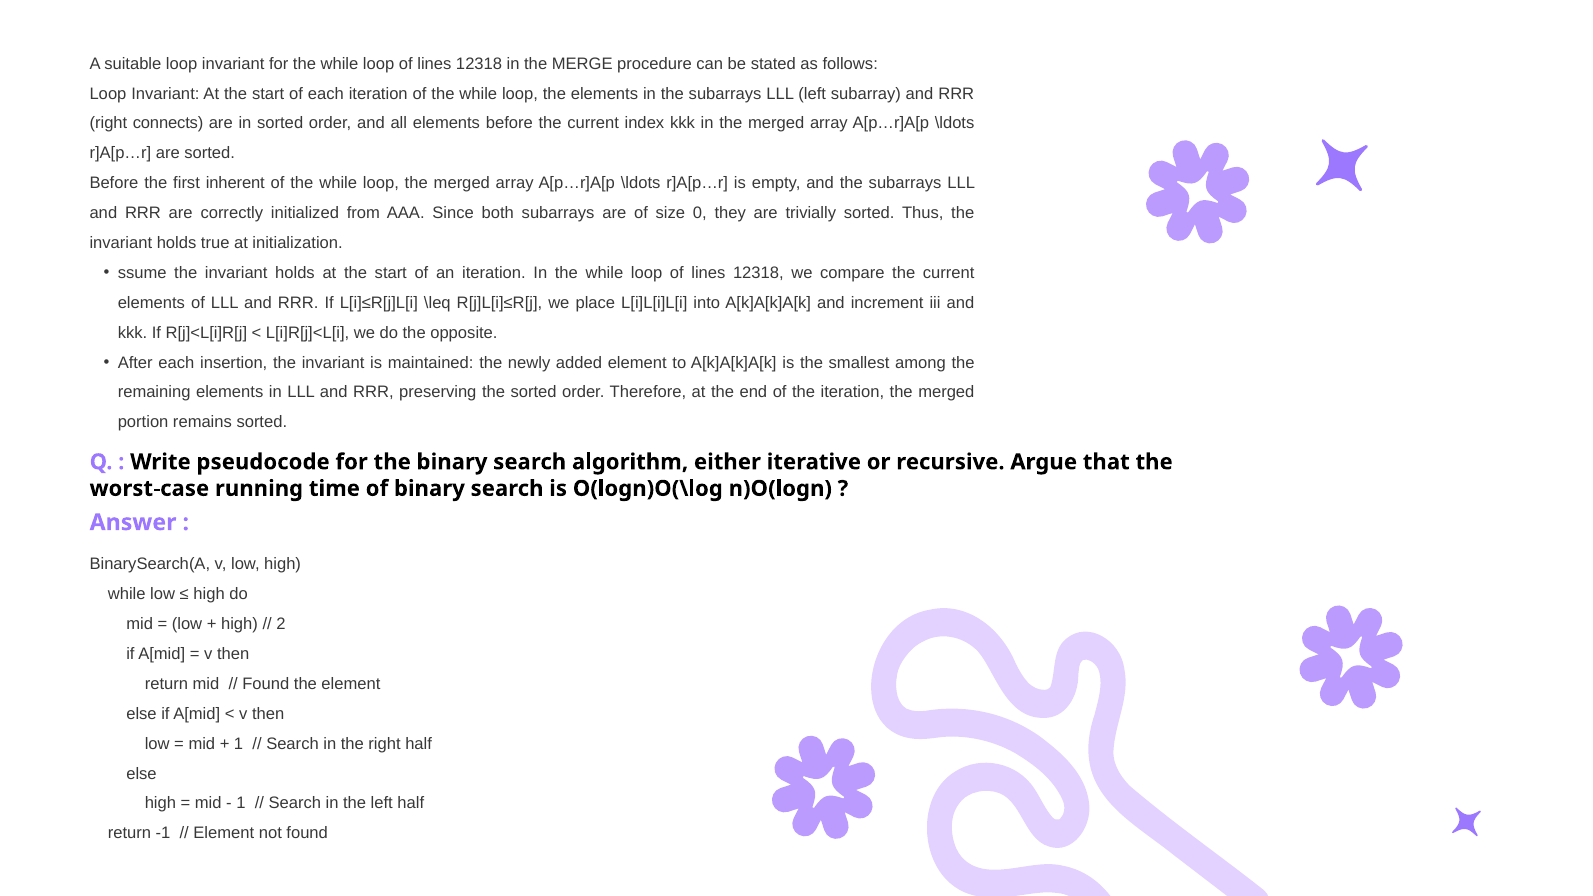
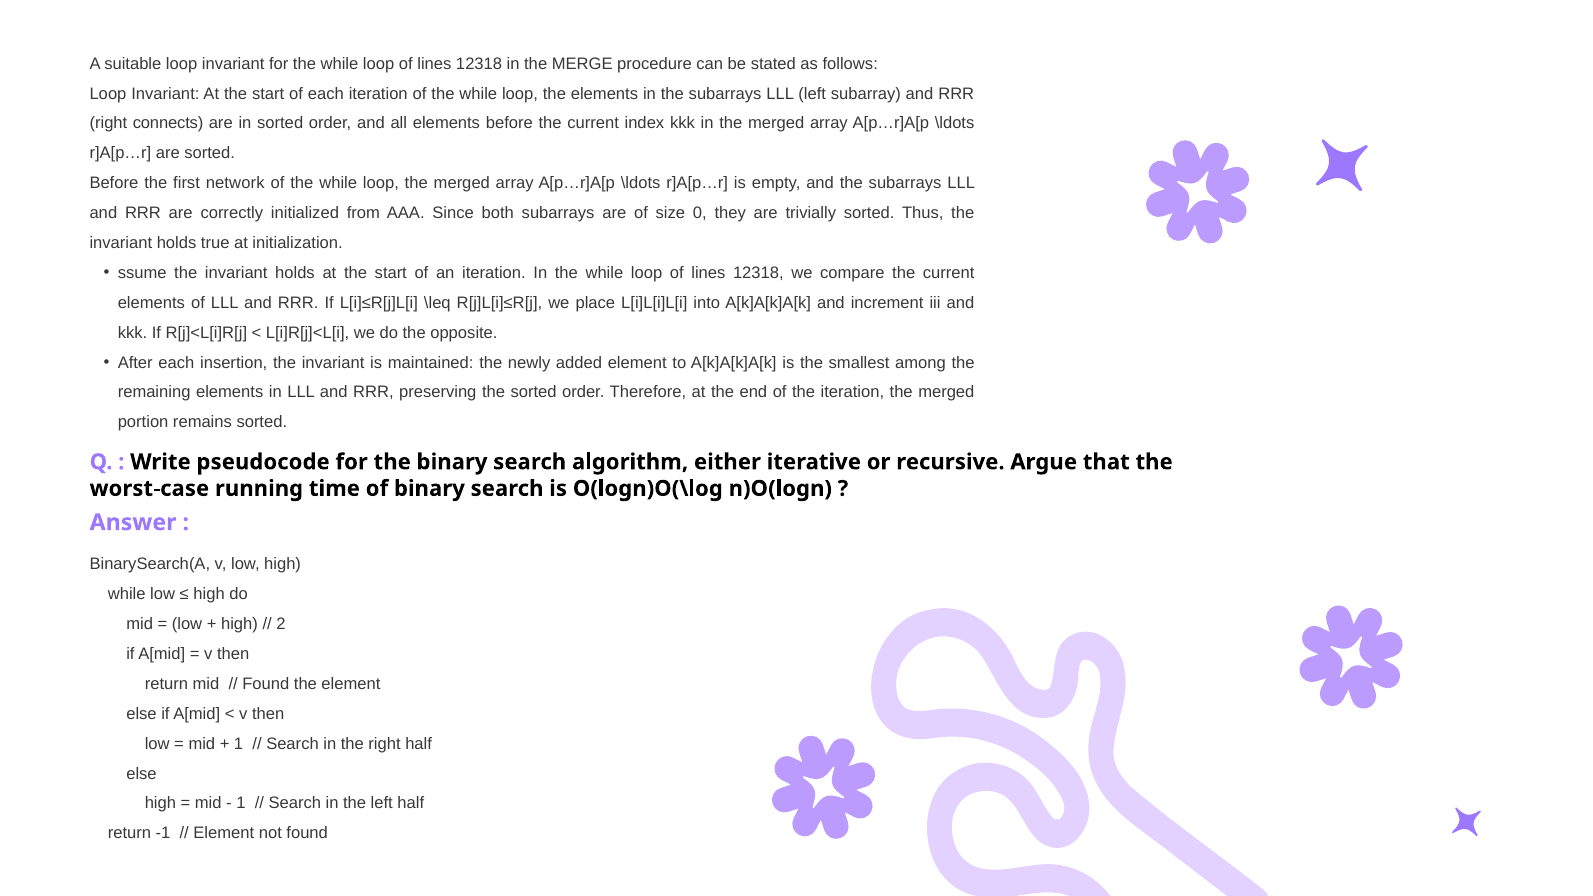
inherent: inherent -> network
